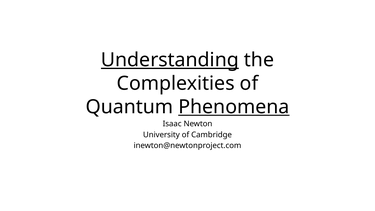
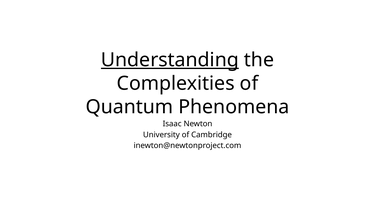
Phenomena underline: present -> none
